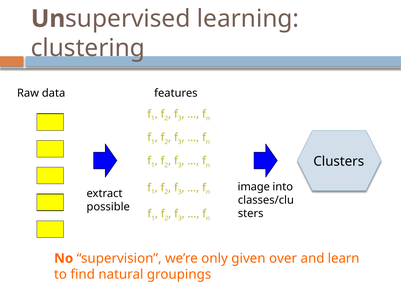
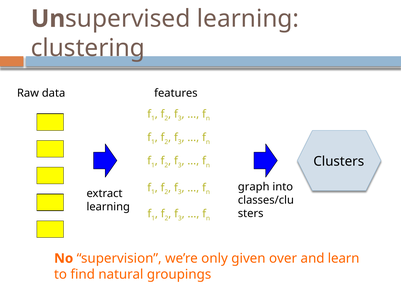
image: image -> graph
possible at (108, 207): possible -> learning
